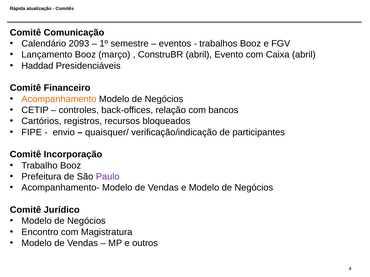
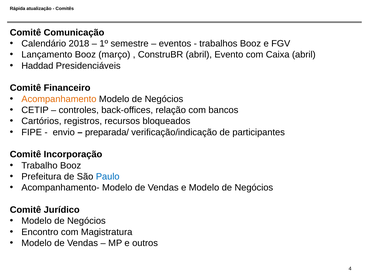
2093: 2093 -> 2018
quaisquer/: quaisquer/ -> preparada/
Paulo colour: purple -> blue
